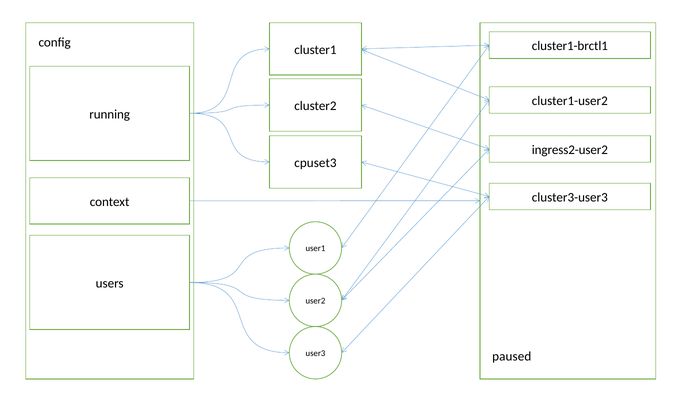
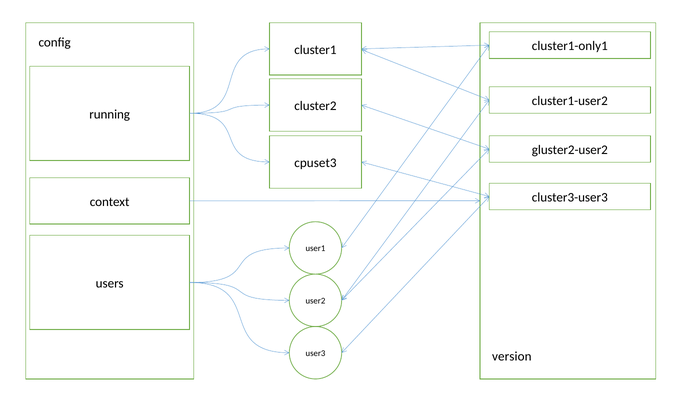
cluster1-brctl1: cluster1-brctl1 -> cluster1-only1
ingress2-user2: ingress2-user2 -> gluster2-user2
paused: paused -> version
